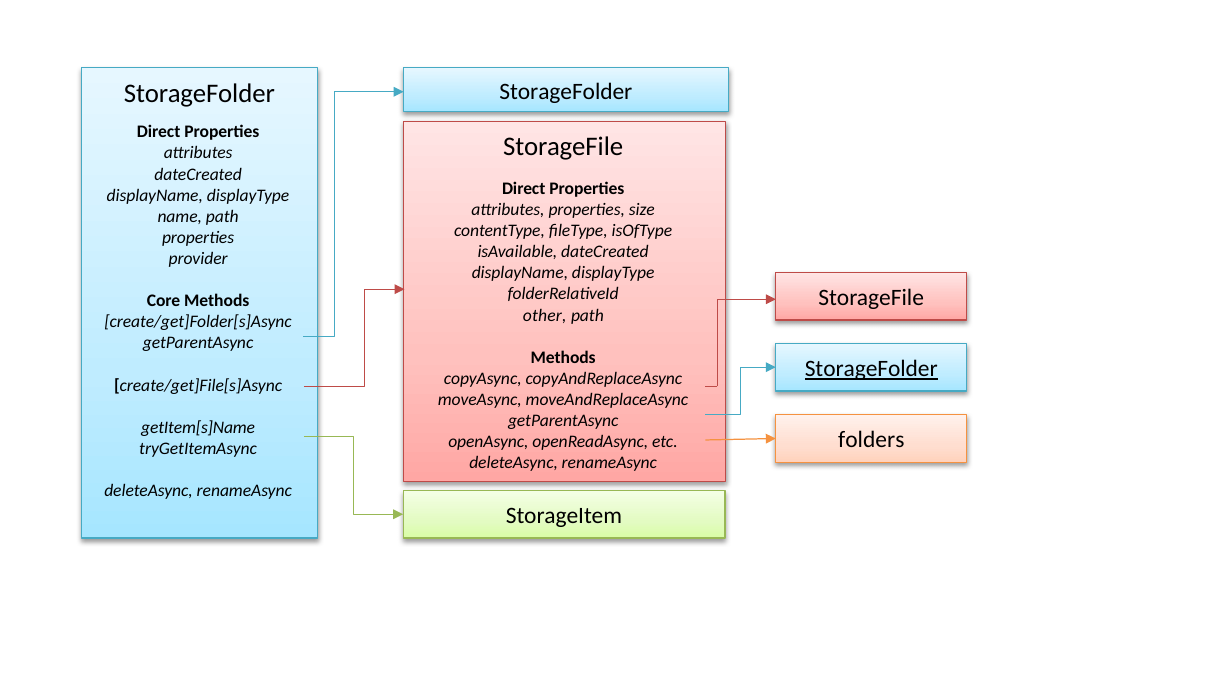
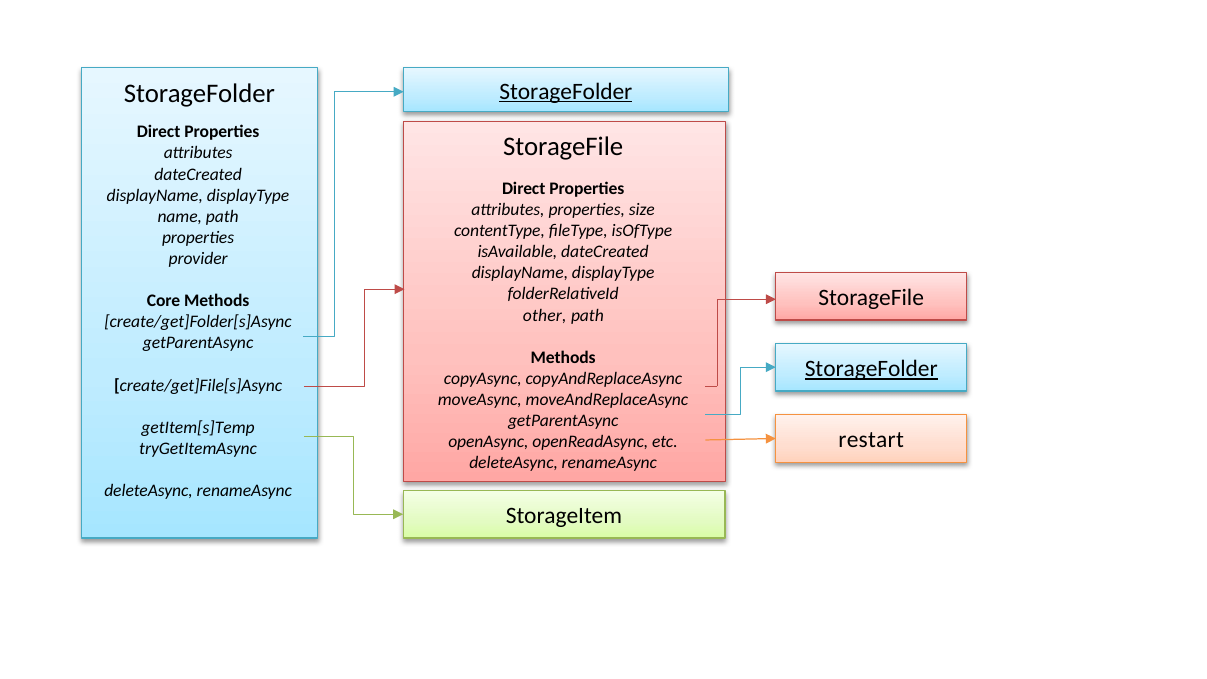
StorageFolder at (566, 91) underline: none -> present
getItem[s]Name: getItem[s]Name -> getItem[s]Temp
folders: folders -> restart
